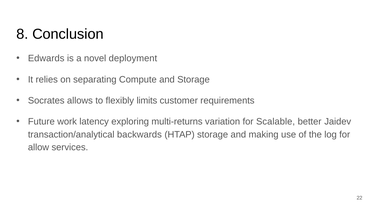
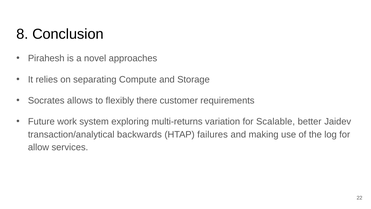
Edwards: Edwards -> Pirahesh
deployment: deployment -> approaches
limits: limits -> there
latency: latency -> system
HTAP storage: storage -> failures
